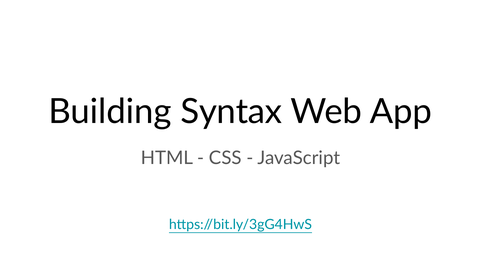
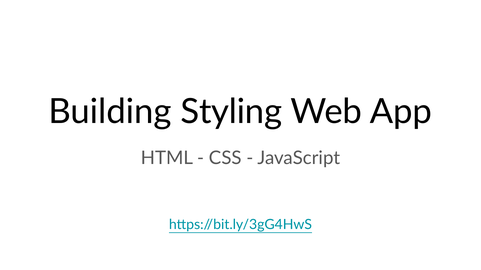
Syntax: Syntax -> Styling
